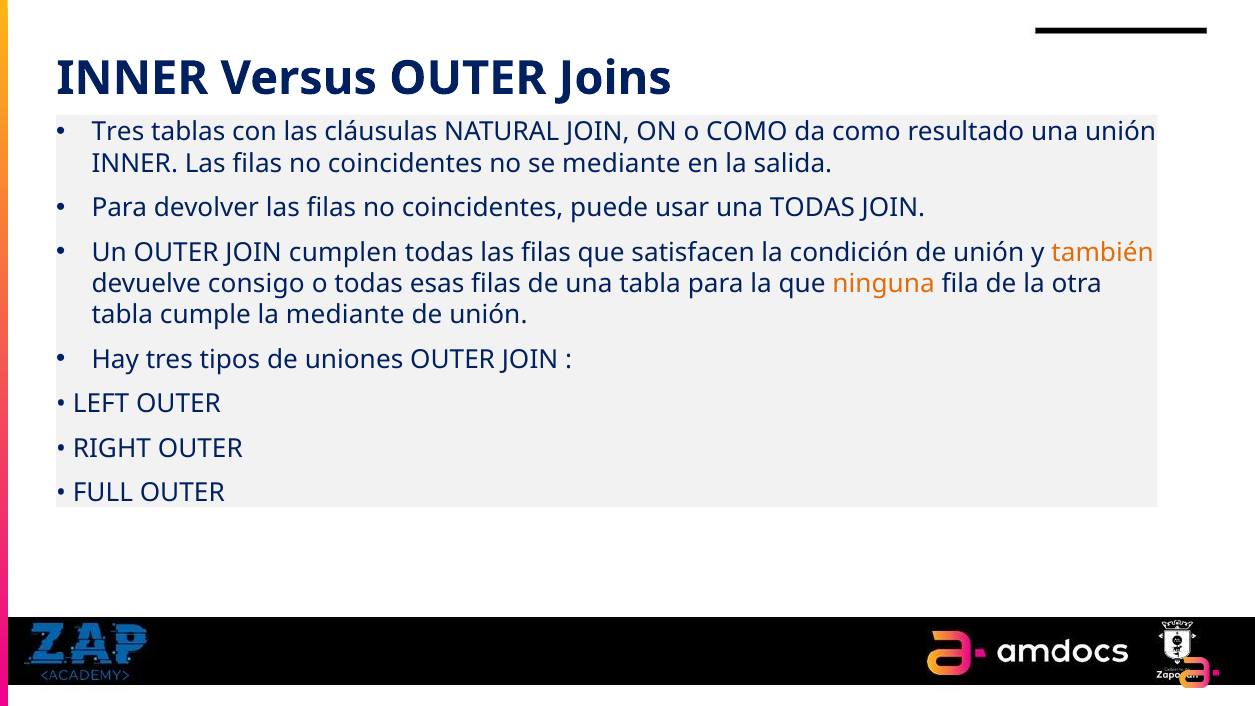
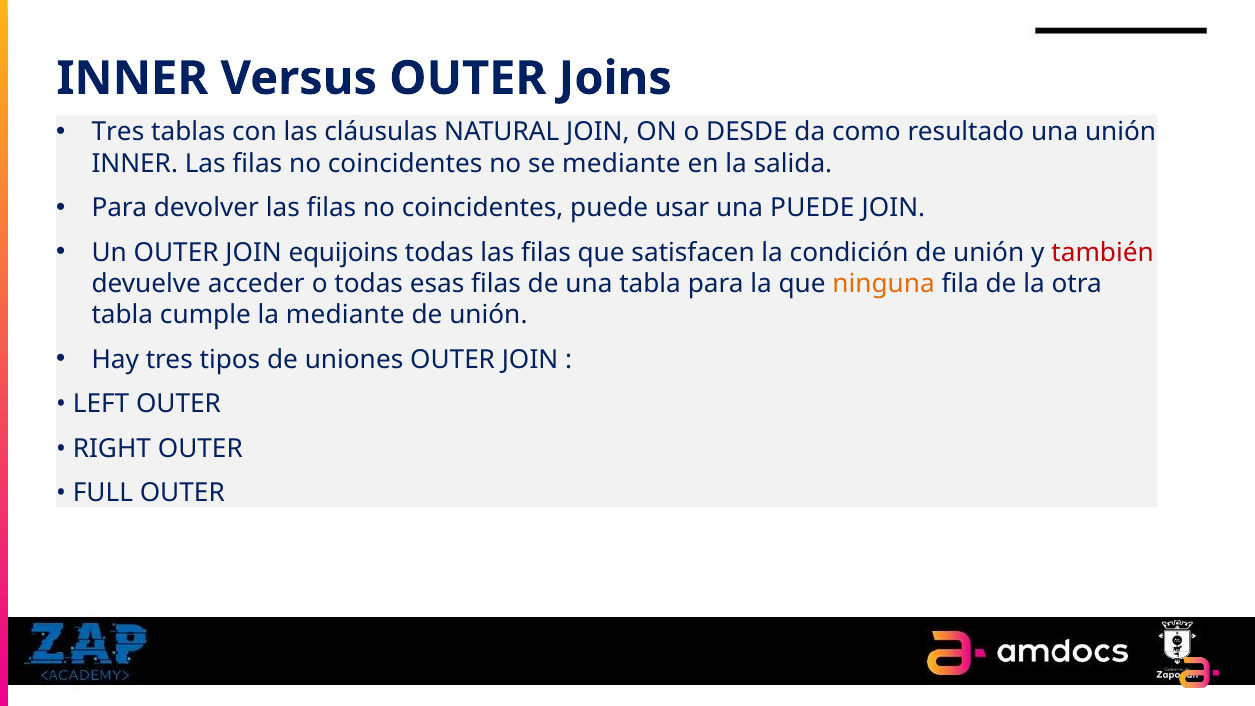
o COMO: COMO -> DESDE
una TODAS: TODAS -> PUEDE
cumplen: cumplen -> equijoins
también colour: orange -> red
consigo: consigo -> acceder
